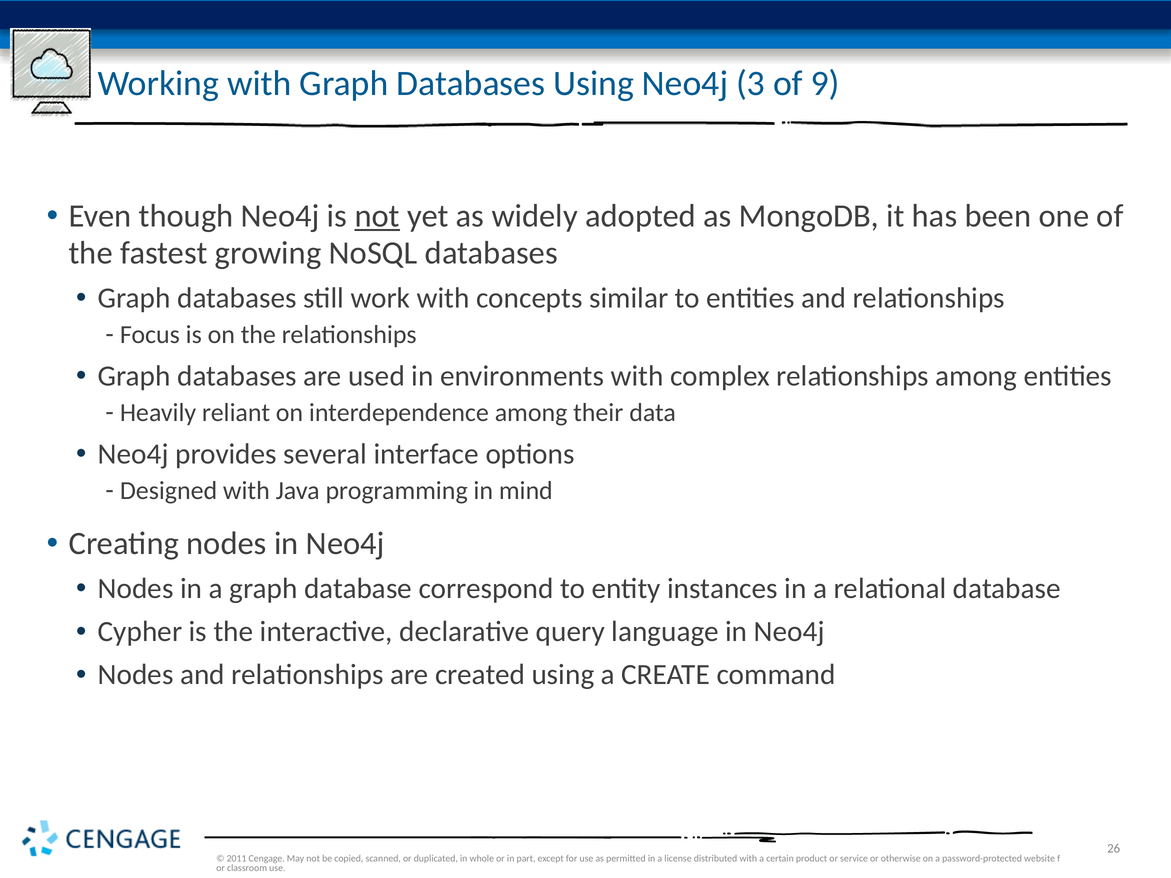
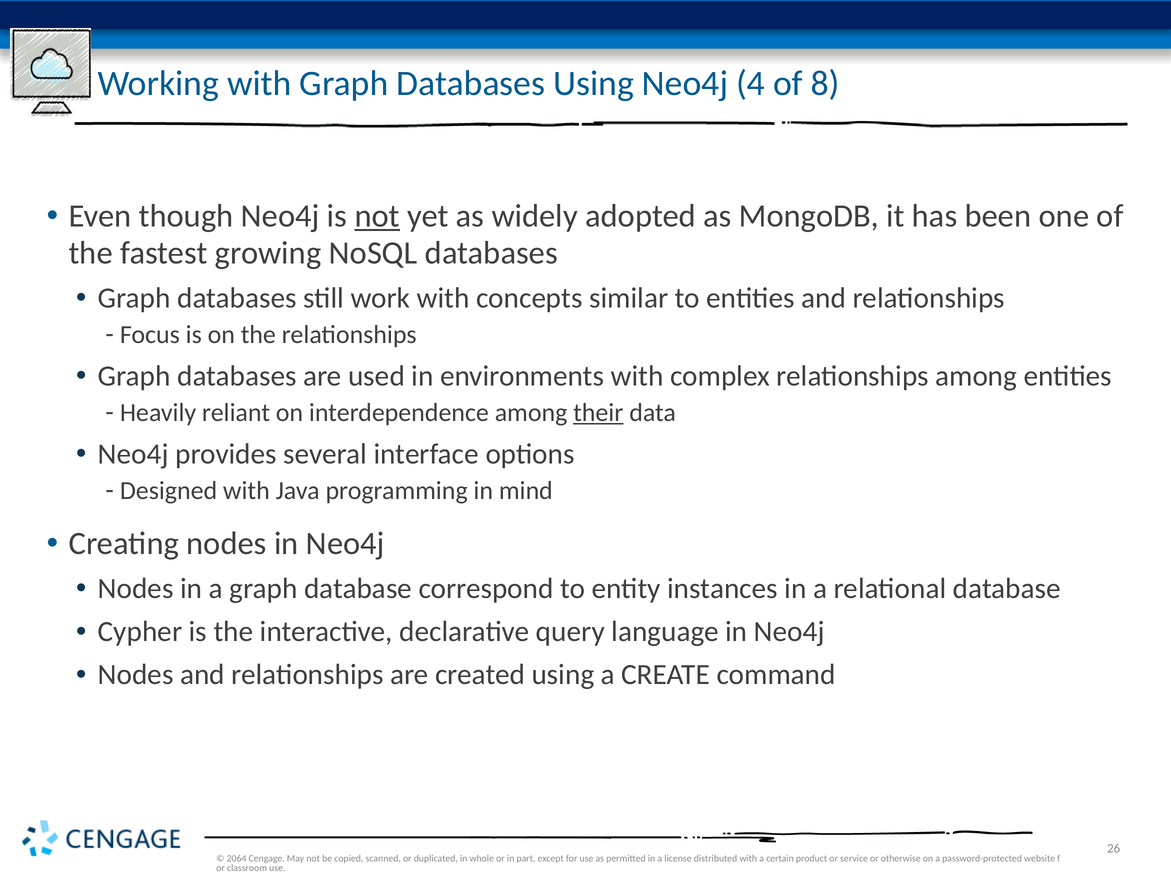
3: 3 -> 4
9: 9 -> 8
their underline: none -> present
2011: 2011 -> 2064
